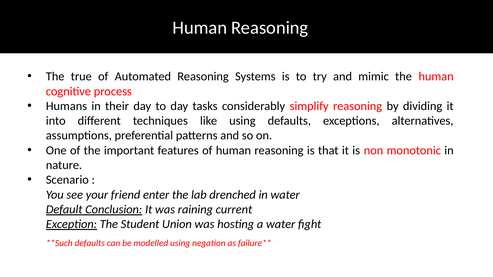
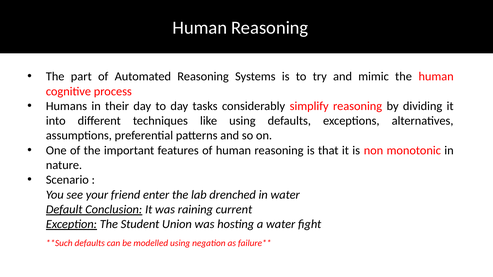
true: true -> part
